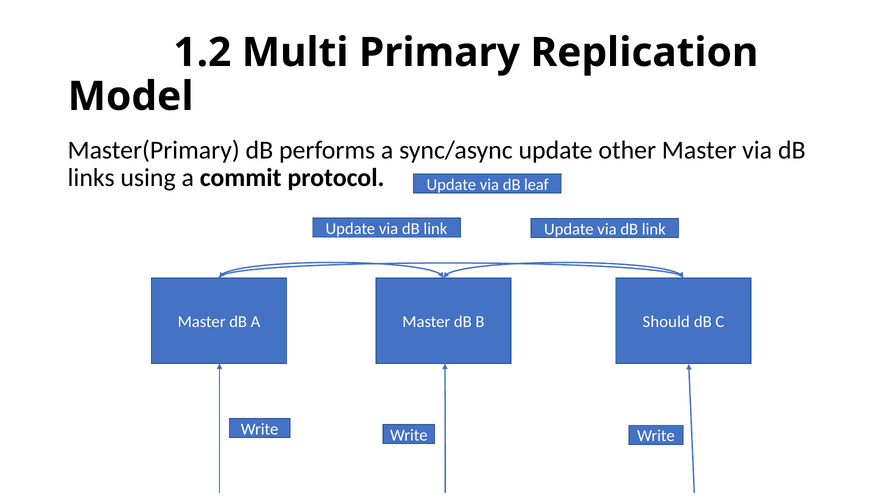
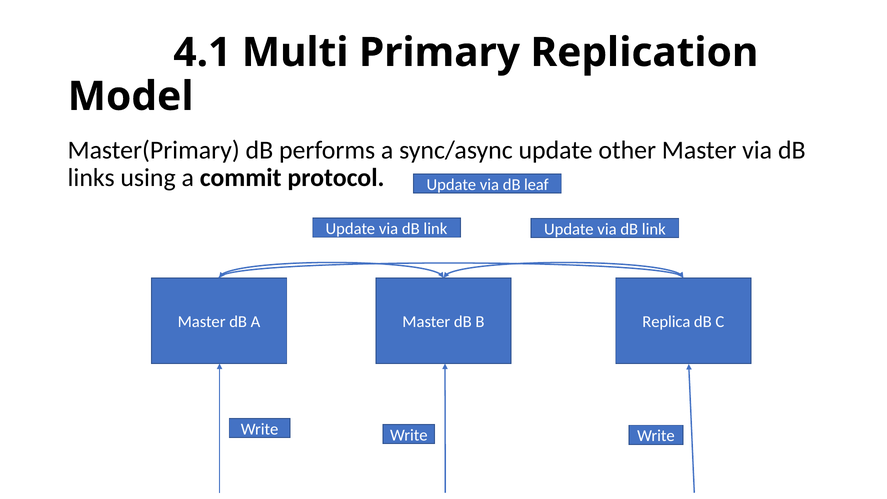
1.2: 1.2 -> 4.1
Should: Should -> Replica
